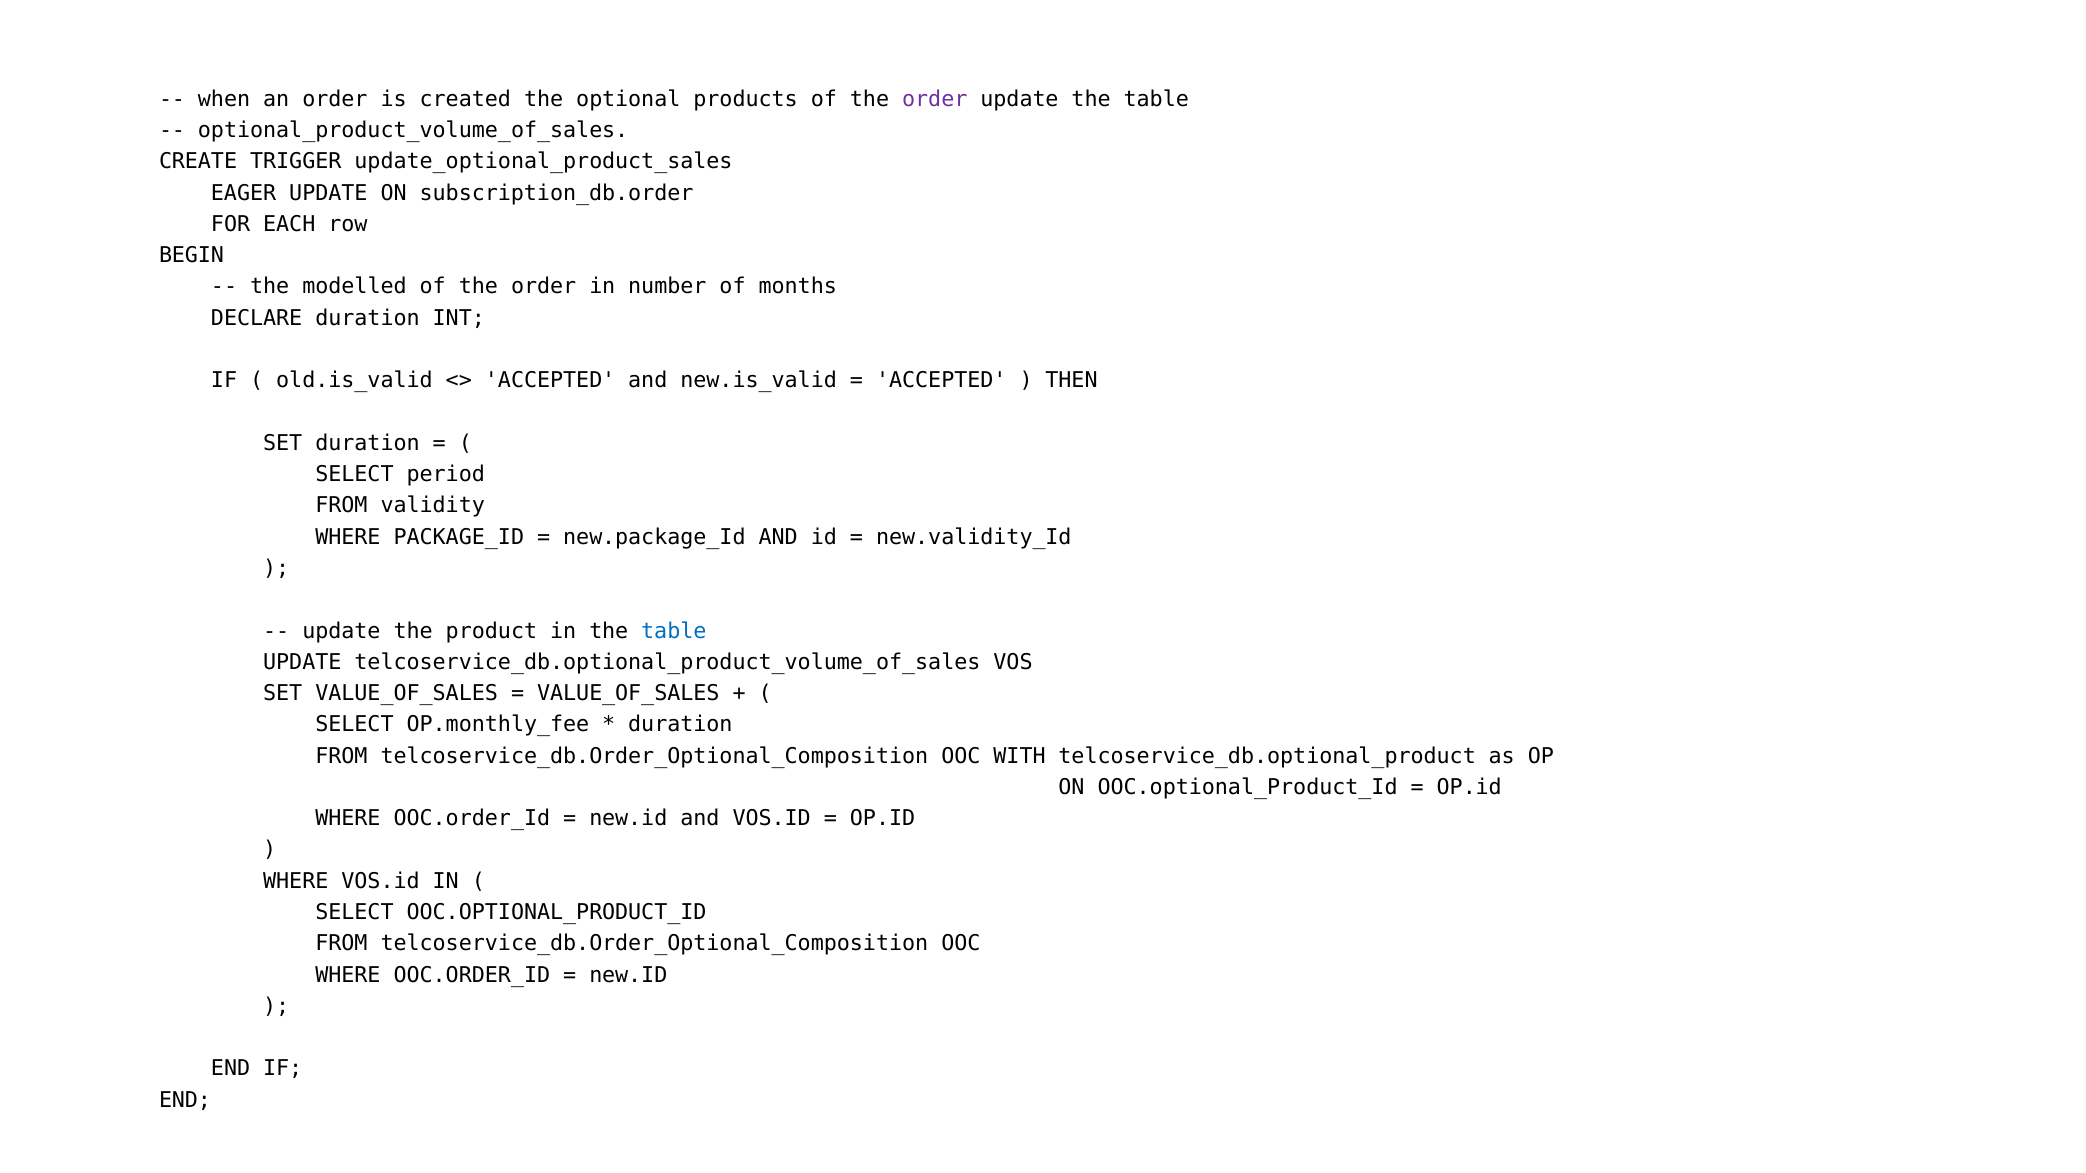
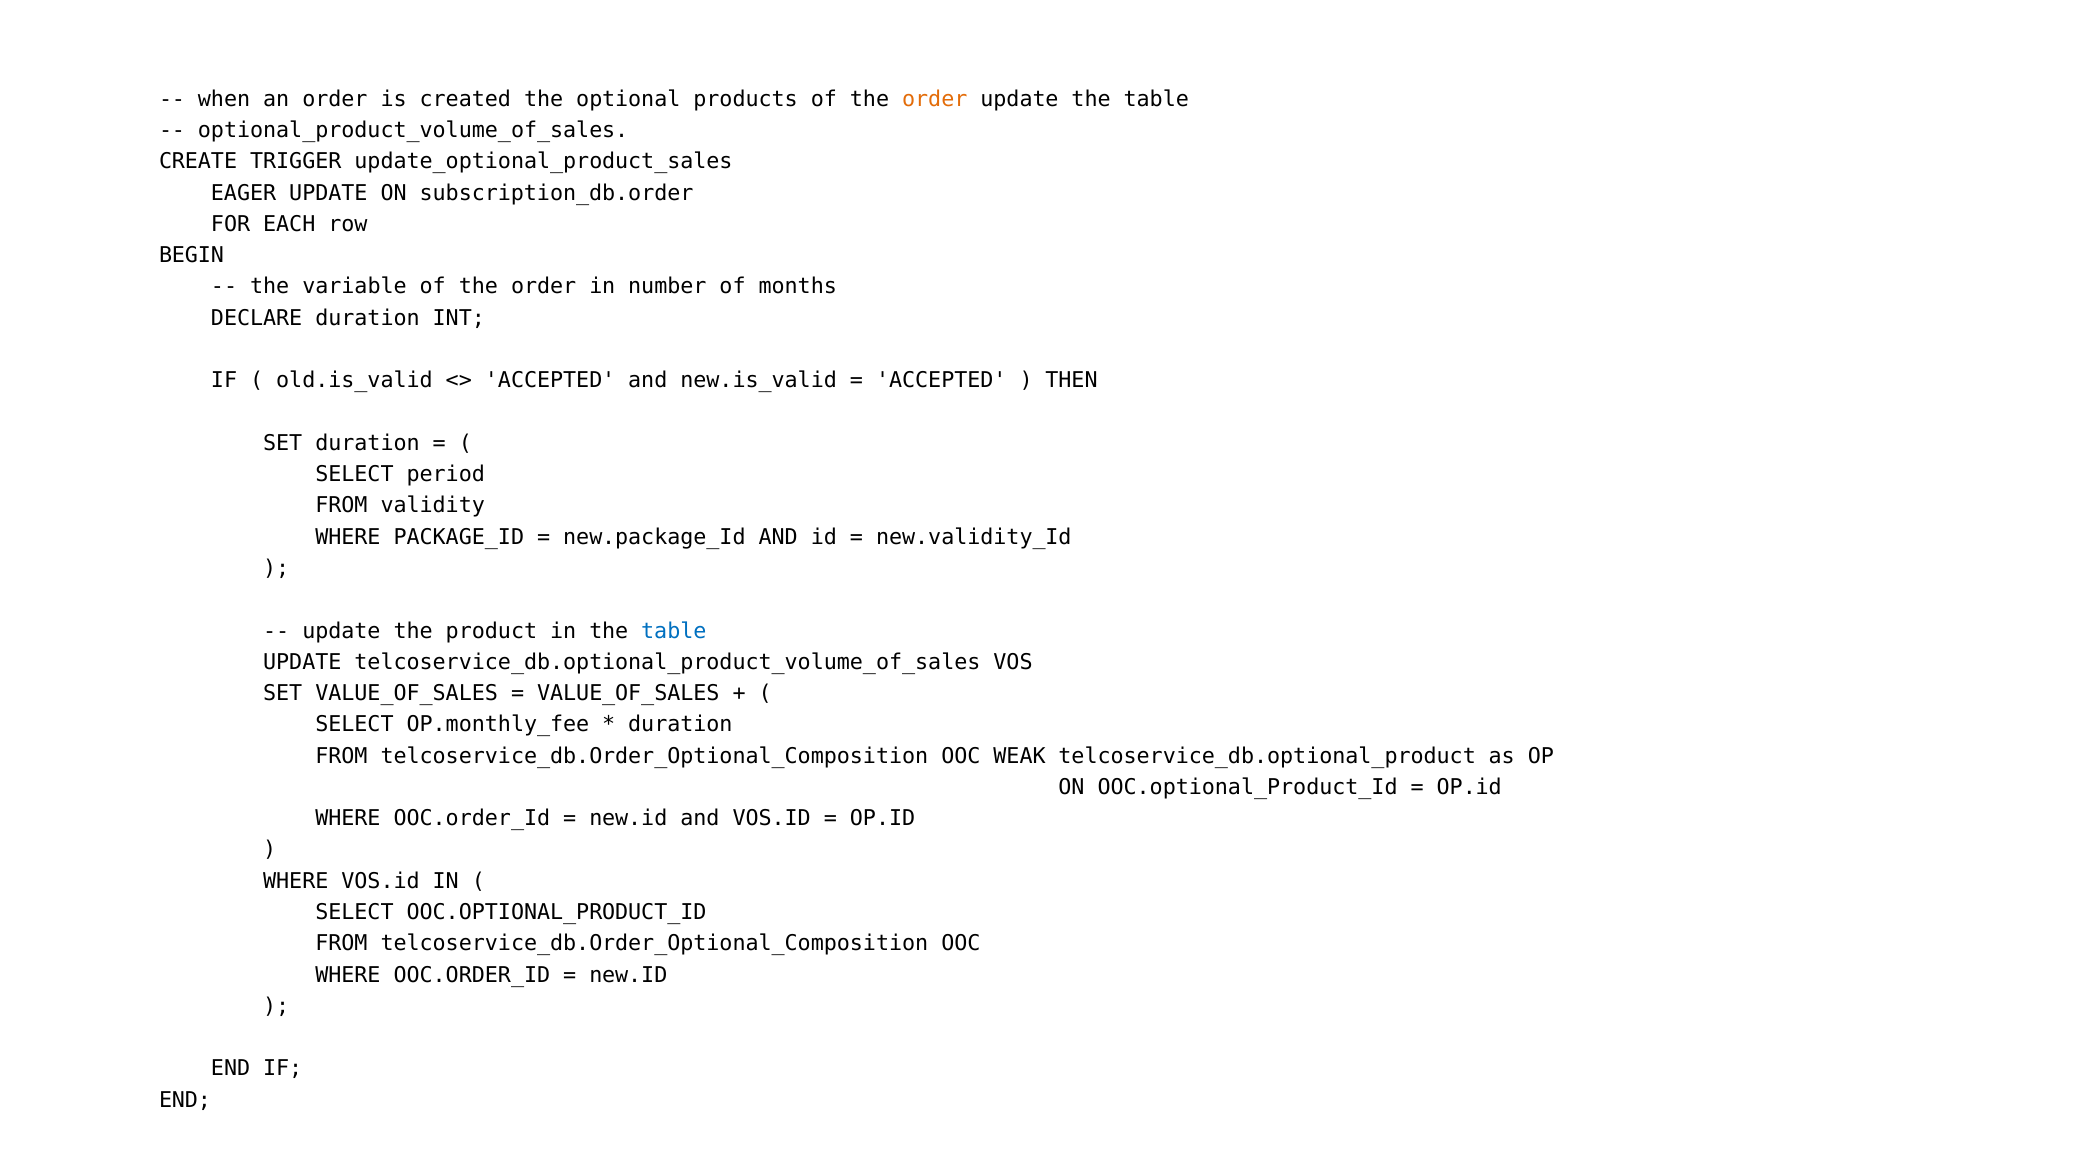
order at (935, 99) colour: purple -> orange
modelled: modelled -> variable
WITH: WITH -> WEAK
